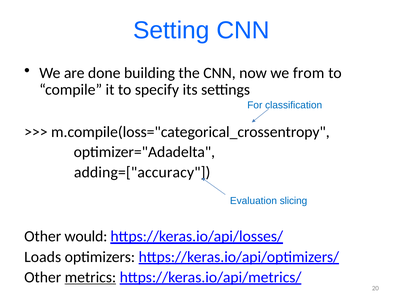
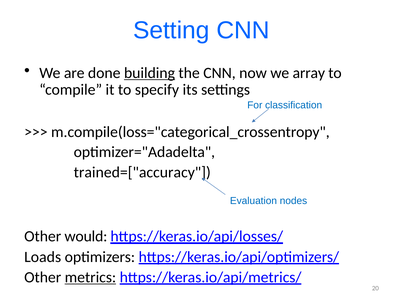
building underline: none -> present
from: from -> array
adding=["accuracy: adding=["accuracy -> trained=["accuracy
slicing: slicing -> nodes
